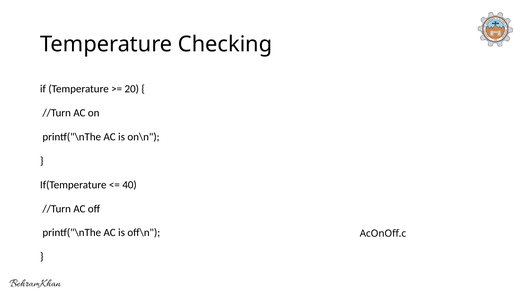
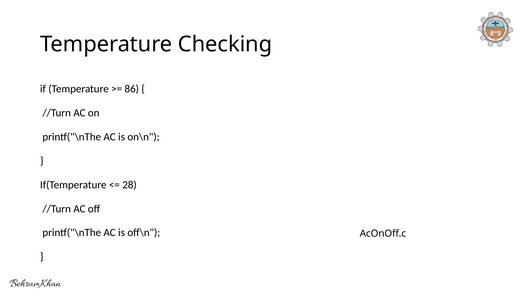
20: 20 -> 86
40: 40 -> 28
